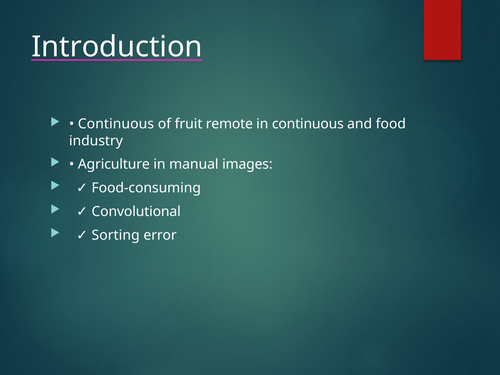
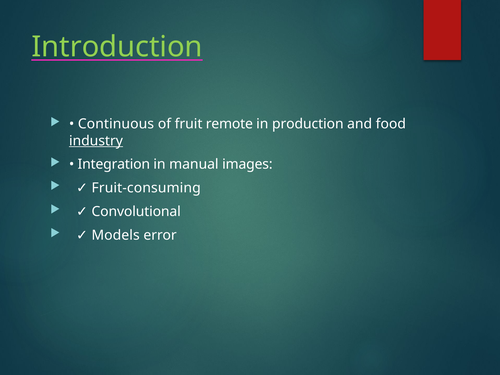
Introduction colour: white -> light green
in continuous: continuous -> production
industry underline: none -> present
Agriculture: Agriculture -> Integration
Food-consuming: Food-consuming -> Fruit-consuming
Sorting: Sorting -> Models
